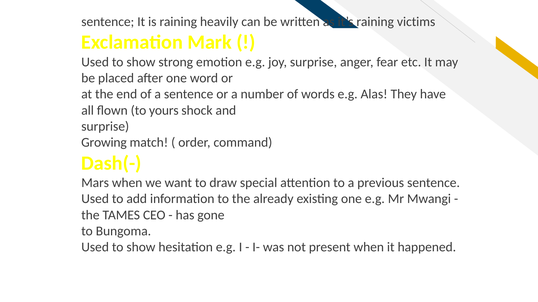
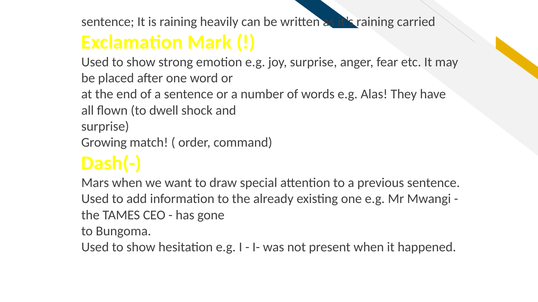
victims: victims -> carried
yours: yours -> dwell
